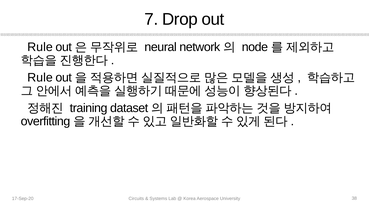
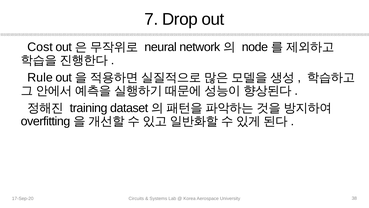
Rule at (40, 47): Rule -> Cost
